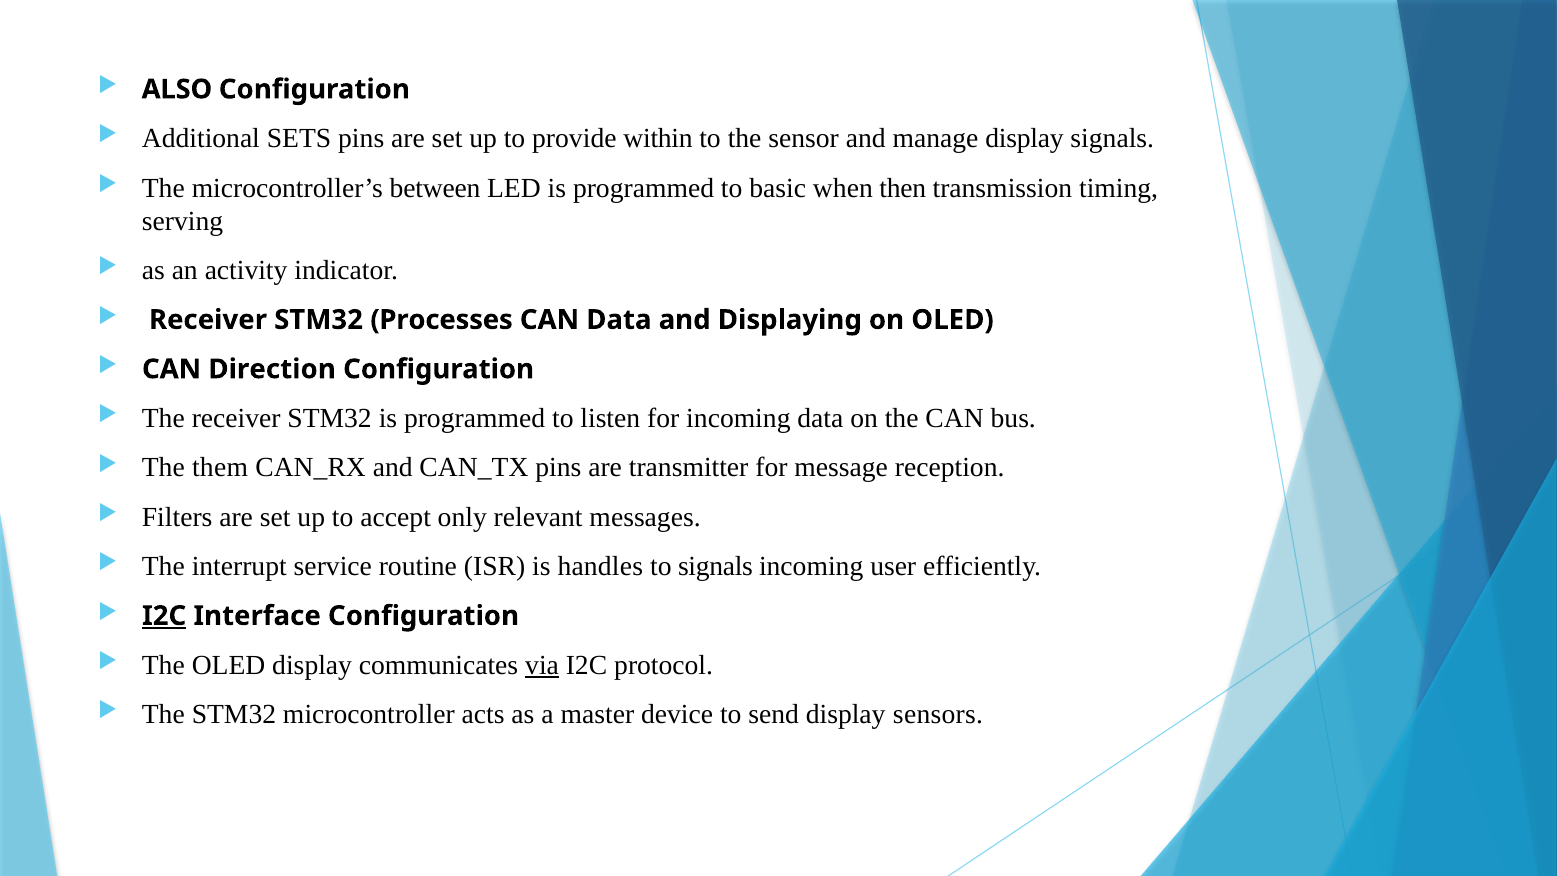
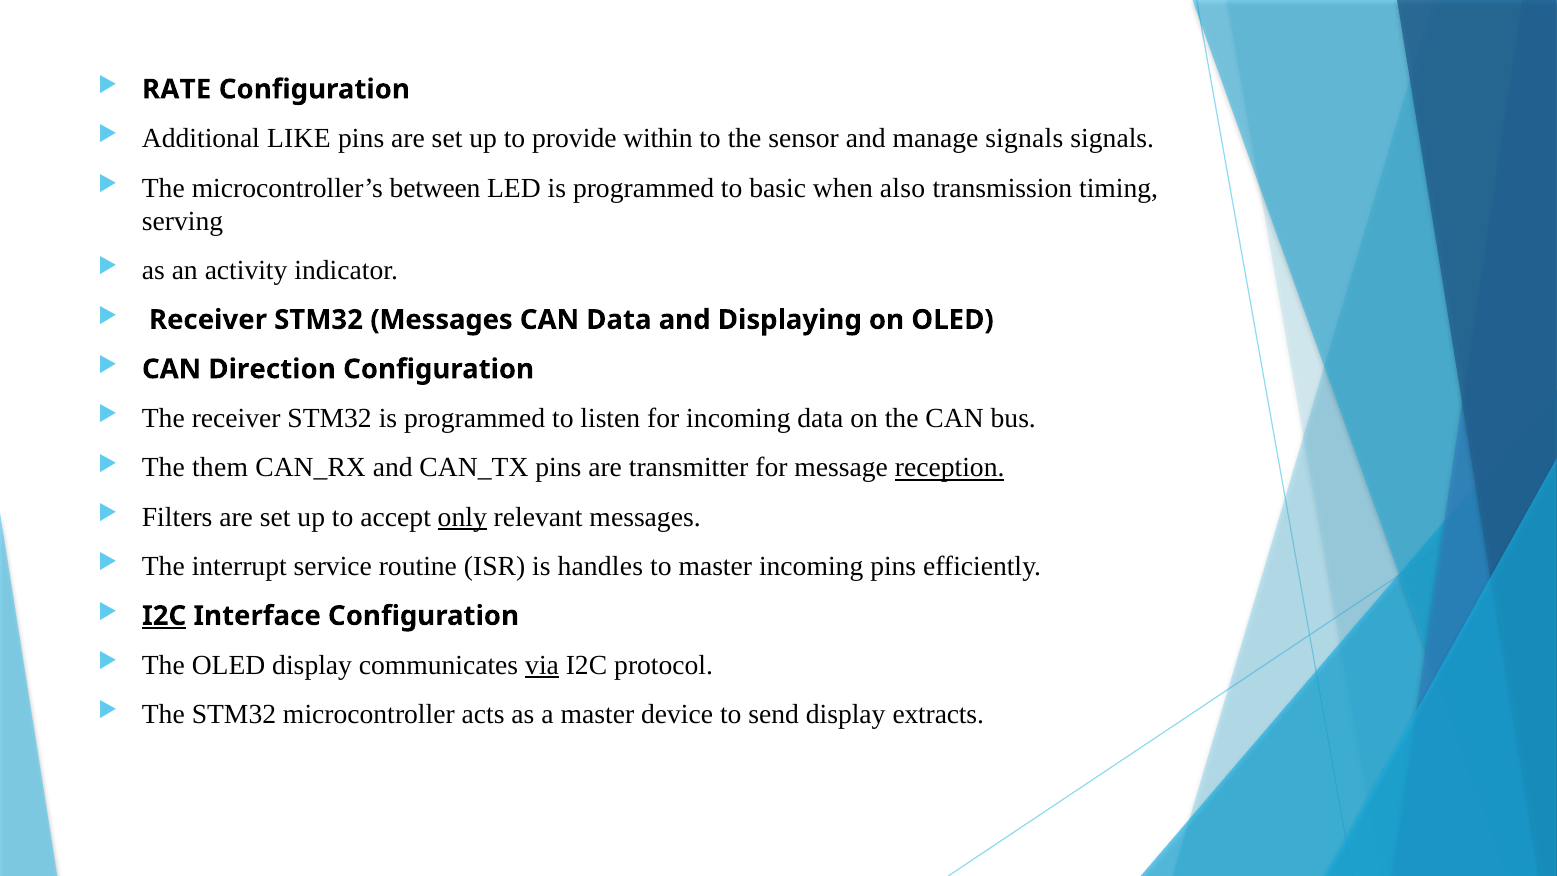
ALSO: ALSO -> RATE
SETS: SETS -> LIKE
manage display: display -> signals
then: then -> also
STM32 Processes: Processes -> Messages
reception underline: none -> present
only underline: none -> present
to signals: signals -> master
incoming user: user -> pins
sensors: sensors -> extracts
